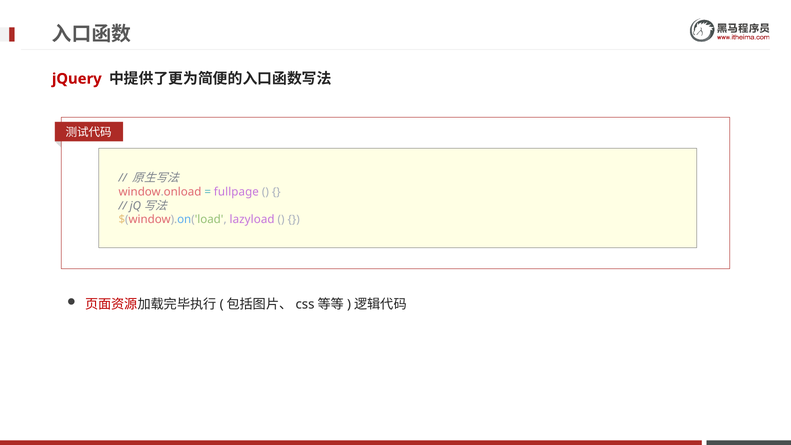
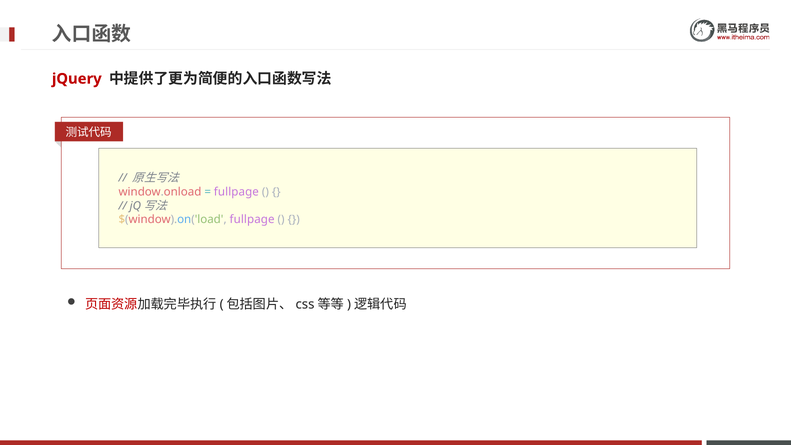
$(window).on('load lazyload: lazyload -> fullpage
